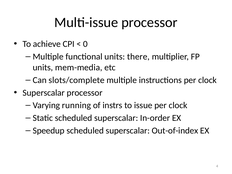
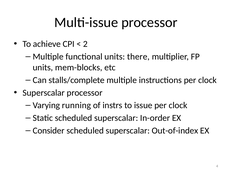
0: 0 -> 2
mem-media: mem-media -> mem-blocks
slots/complete: slots/complete -> stalls/complete
Speedup: Speedup -> Consider
